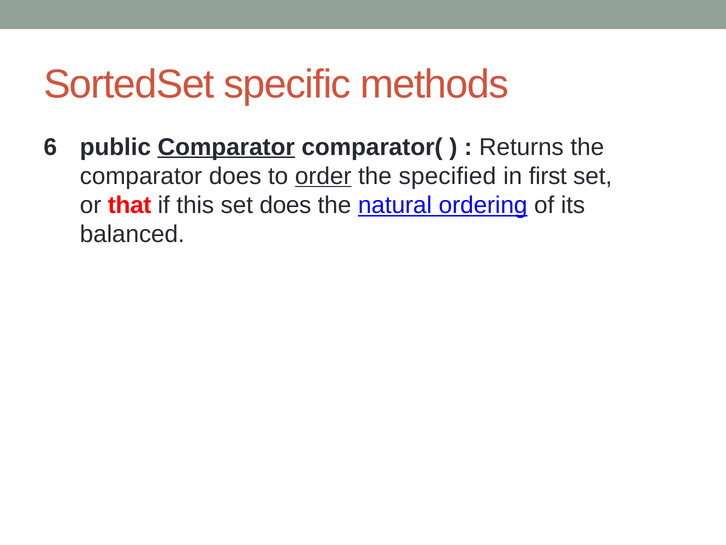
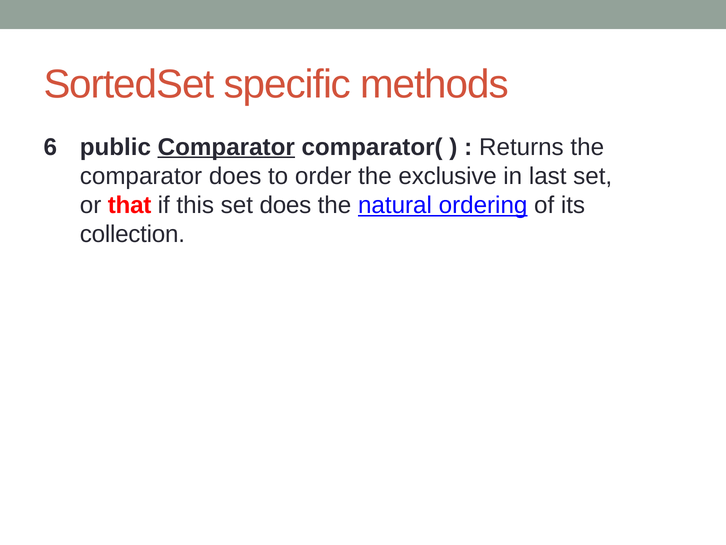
order underline: present -> none
specified: specified -> exclusive
first: first -> last
balanced: balanced -> collection
